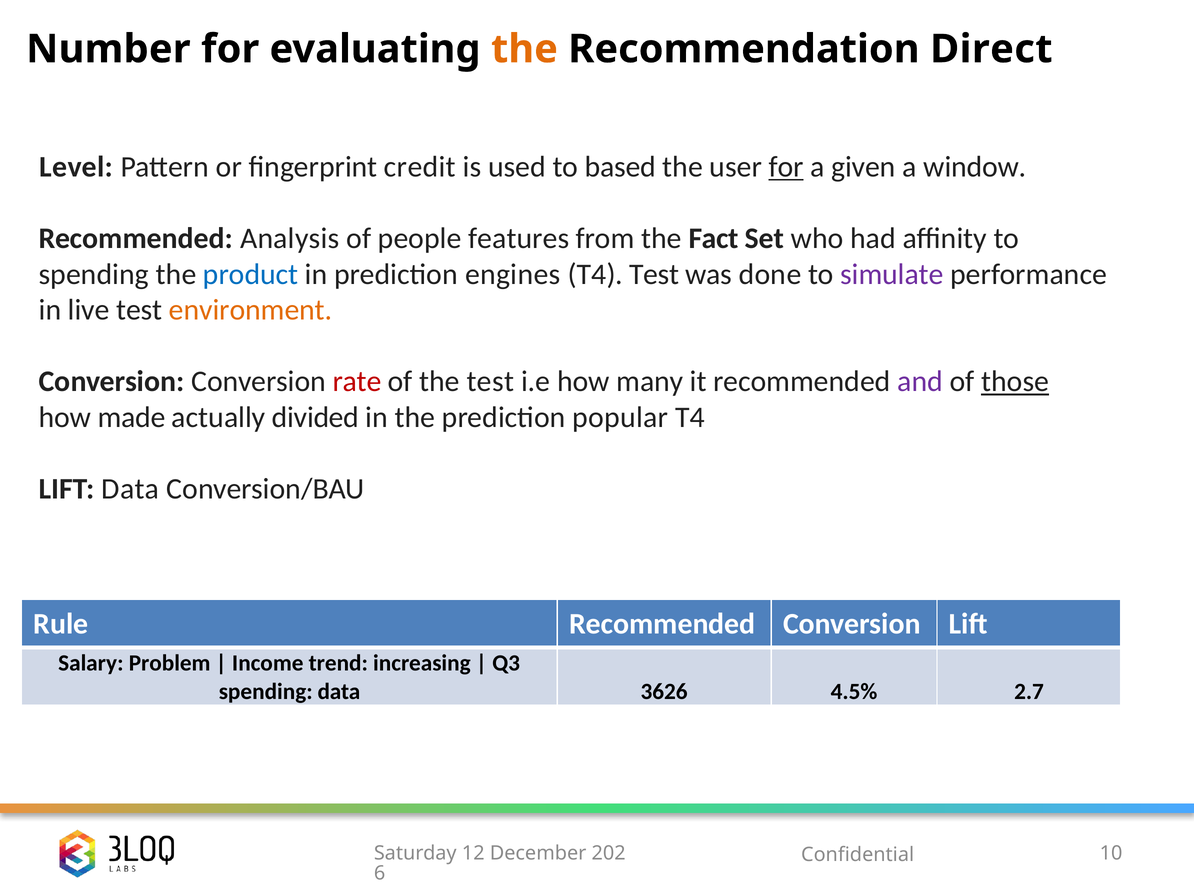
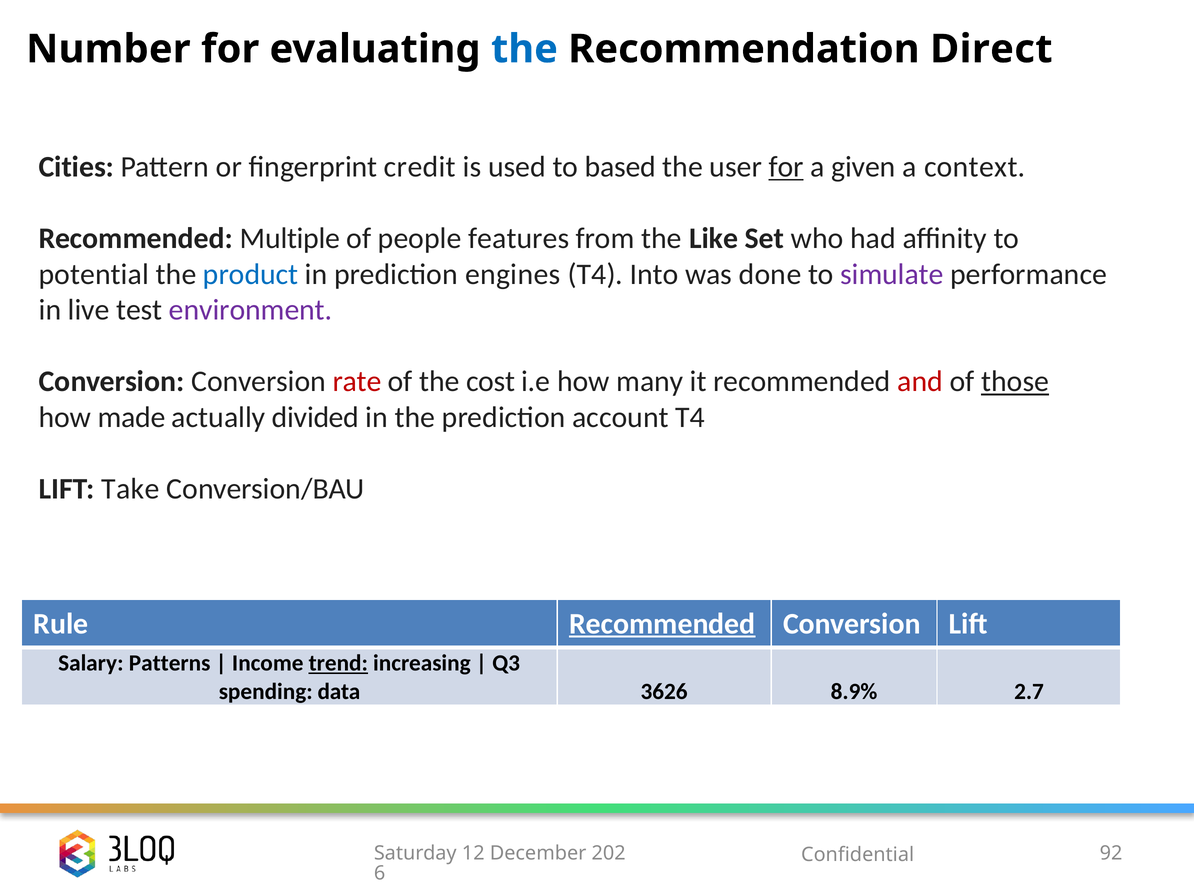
the at (524, 49) colour: orange -> blue
Level: Level -> Cities
window: window -> context
Analysis: Analysis -> Multiple
Fact: Fact -> Like
spending at (94, 274): spending -> potential
T4 Test: Test -> Into
environment colour: orange -> purple
the test: test -> cost
and colour: purple -> red
popular: popular -> account
LIFT Data: Data -> Take
Recommended at (662, 624) underline: none -> present
Problem: Problem -> Patterns
trend underline: none -> present
4.5%: 4.5% -> 8.9%
10: 10 -> 92
